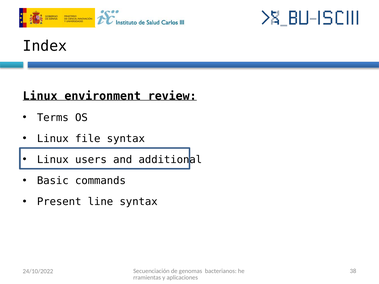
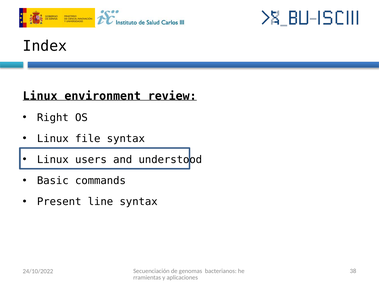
Terms: Terms -> Right
additional: additional -> understood
